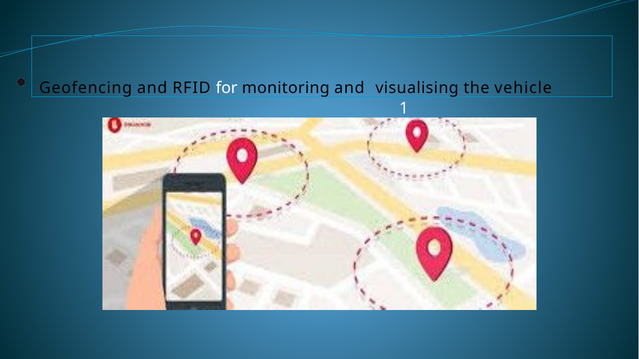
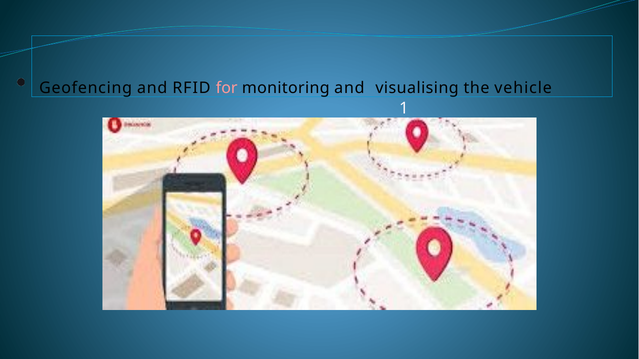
for colour: white -> pink
